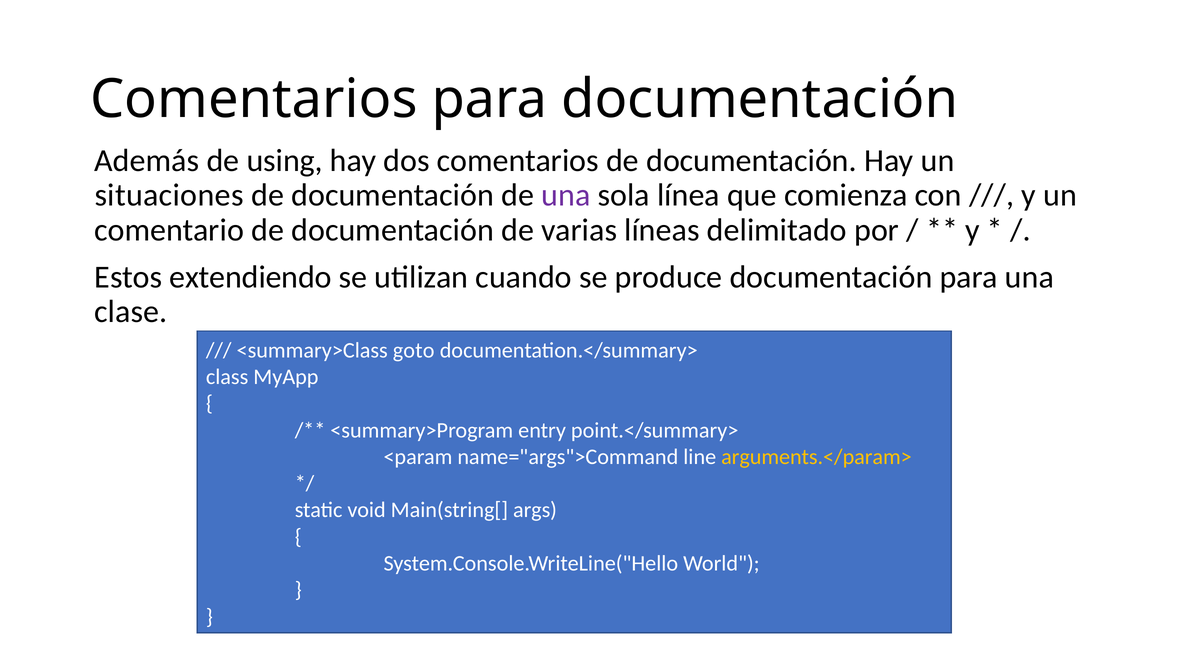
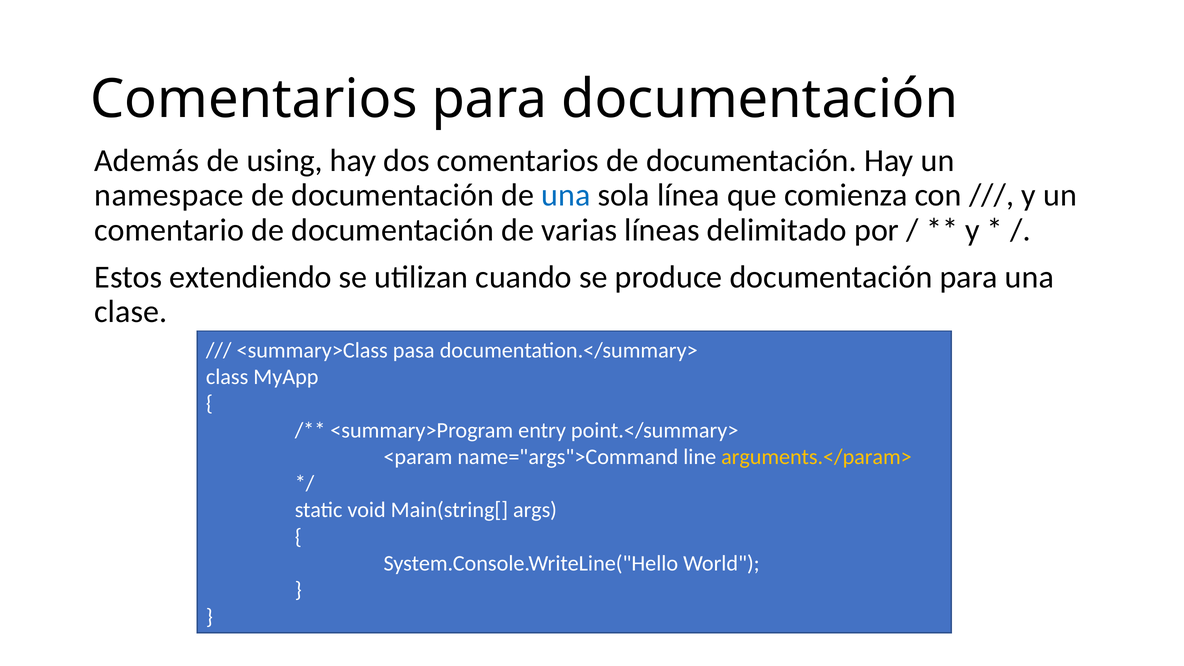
situaciones: situaciones -> namespace
una at (566, 195) colour: purple -> blue
goto: goto -> pasa
